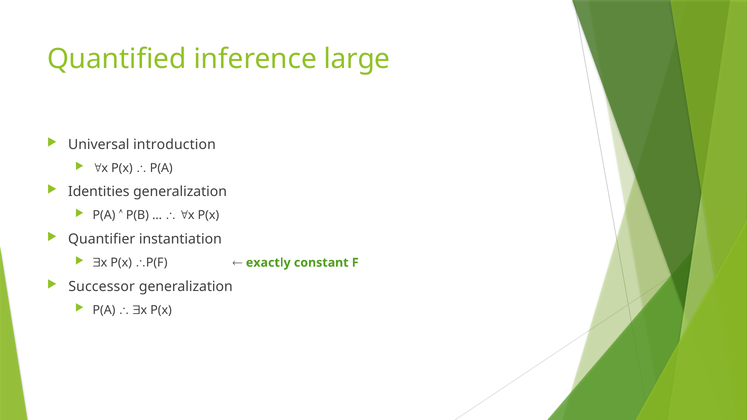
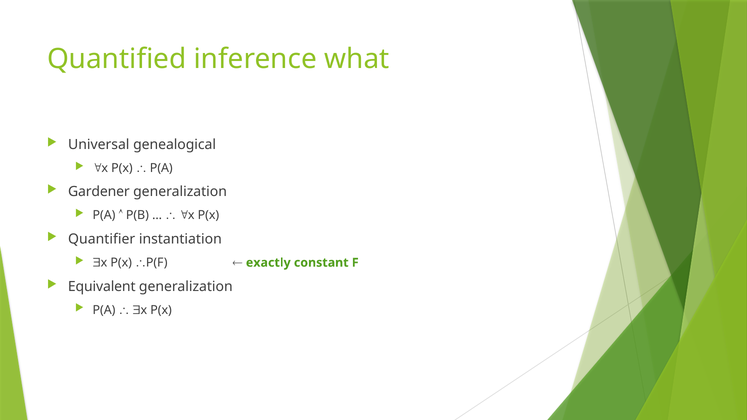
large: large -> what
introduction: introduction -> genealogical
Identities: Identities -> Gardener
Successor: Successor -> Equivalent
